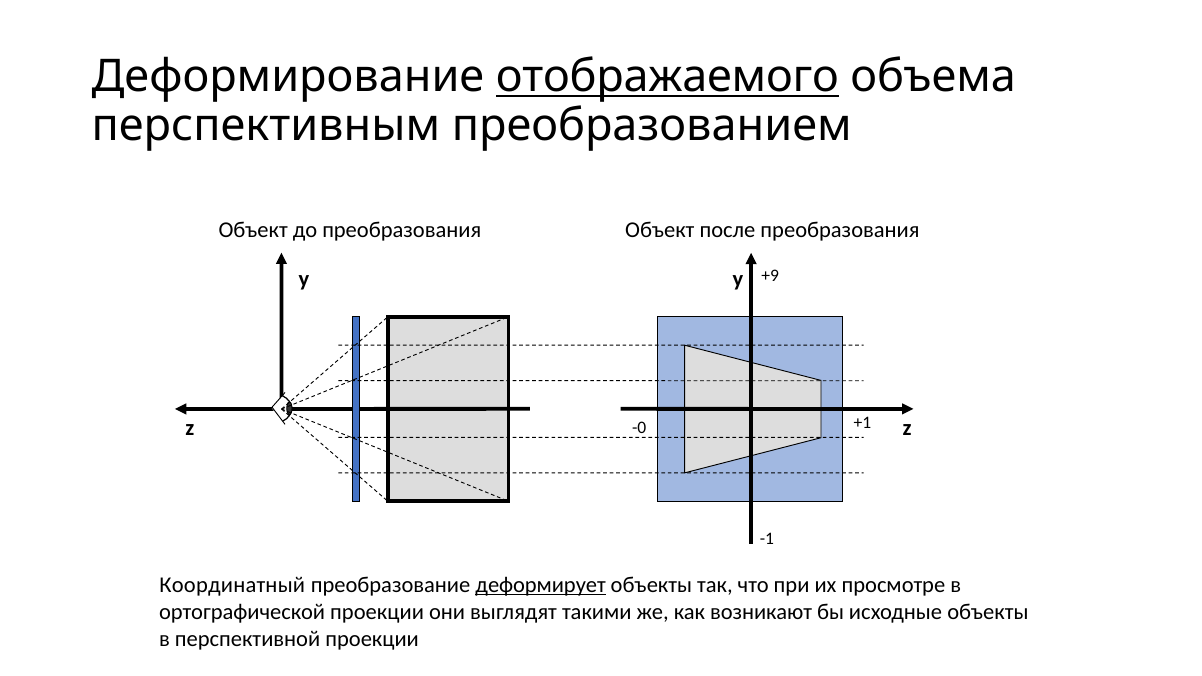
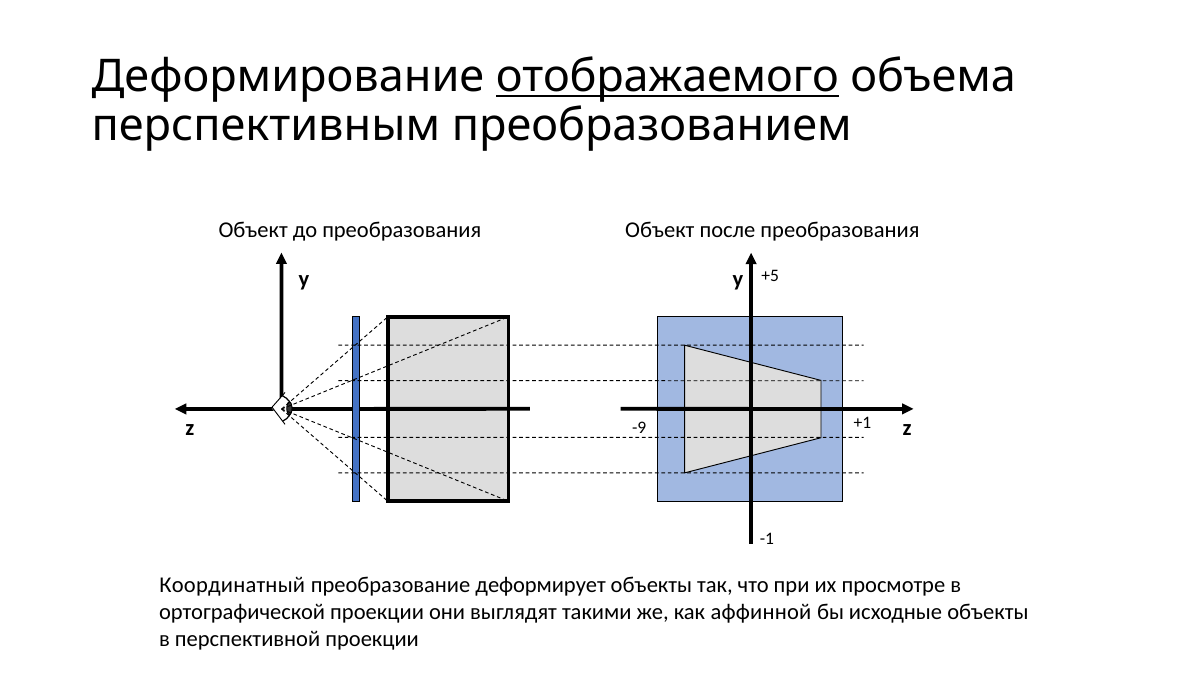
+9: +9 -> +5
-0: -0 -> -9
деформирует underline: present -> none
возникают: возникают -> аффинной
